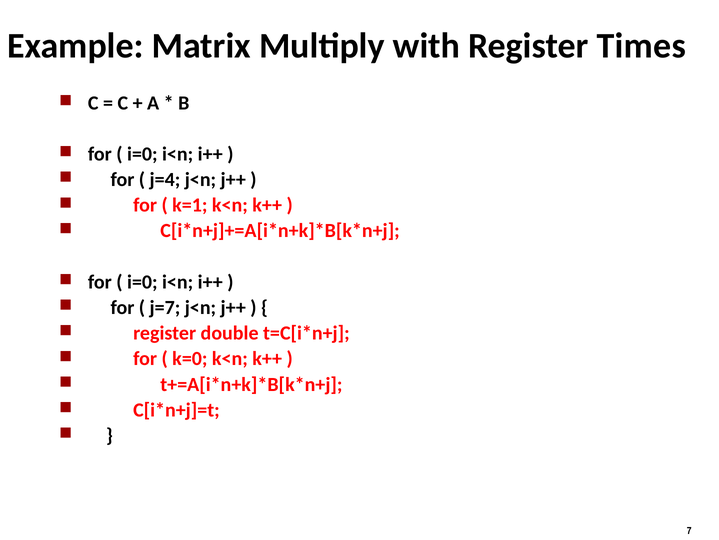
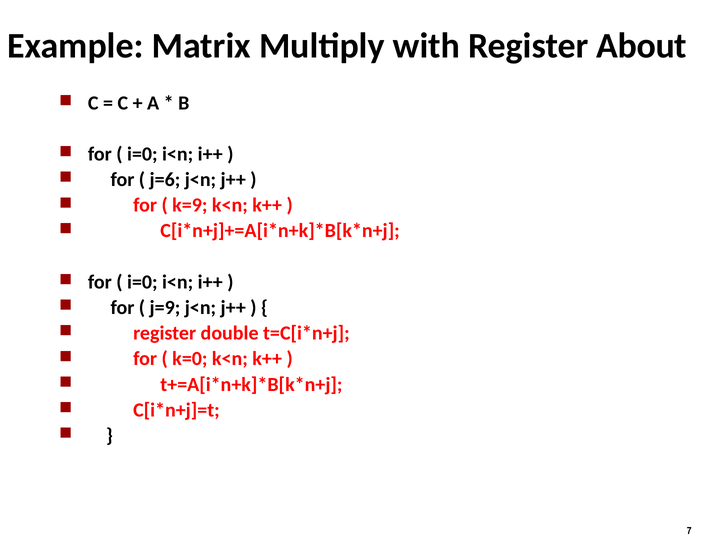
Times: Times -> About
j=4: j=4 -> j=6
k=1: k=1 -> k=9
j=7: j=7 -> j=9
